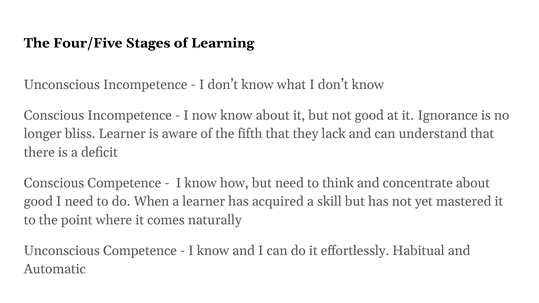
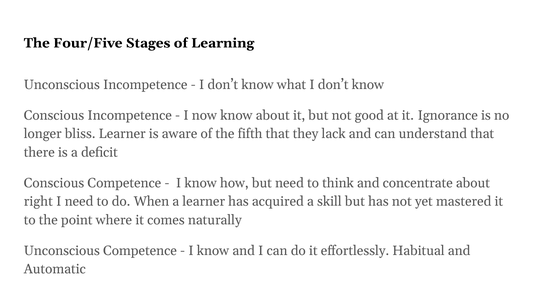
good at (38, 202): good -> right
